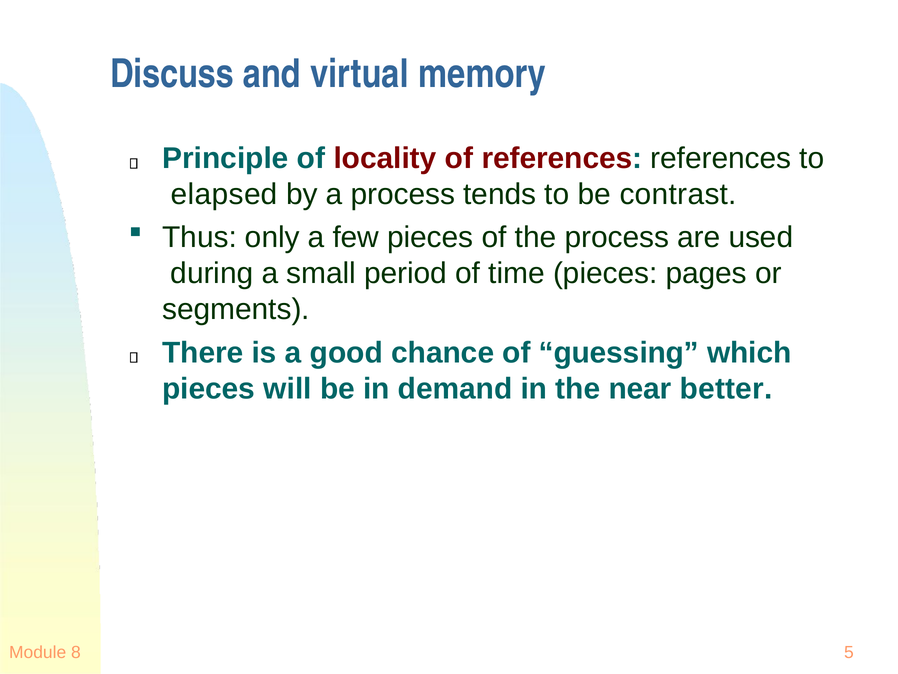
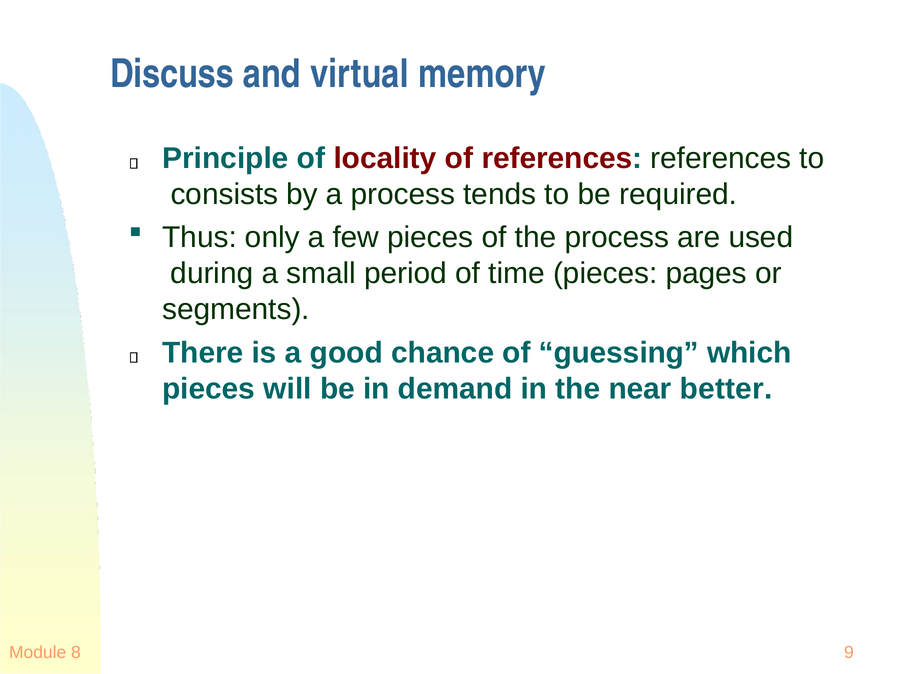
elapsed: elapsed -> consists
contrast: contrast -> required
5: 5 -> 9
